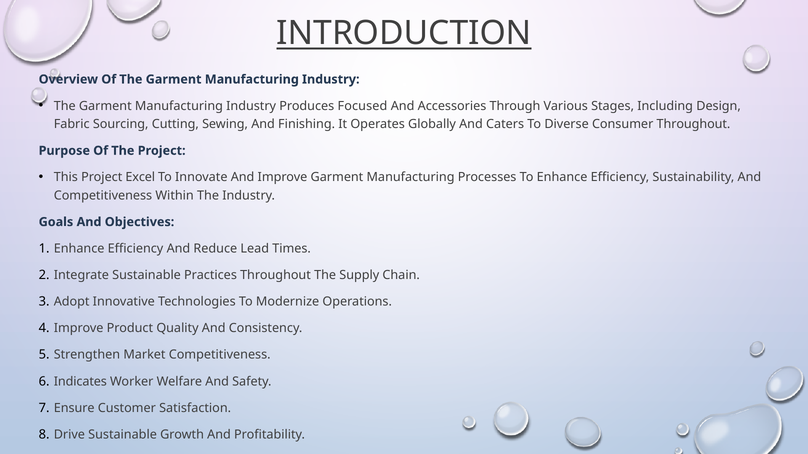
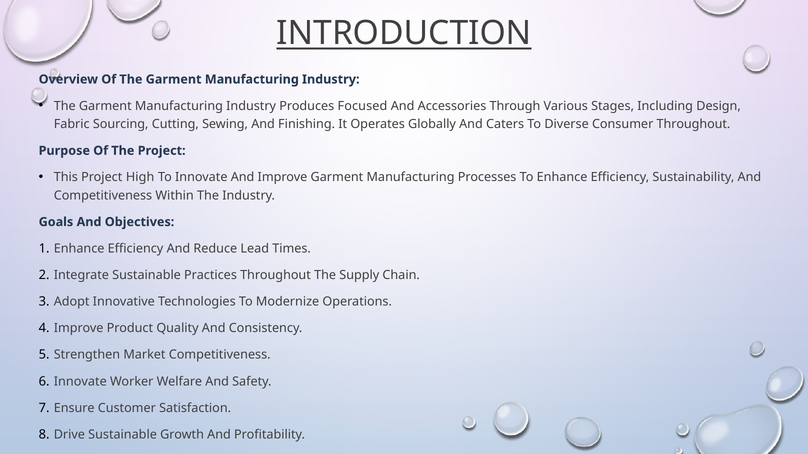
Excel: Excel -> High
Indicates at (80, 382): Indicates -> Innovate
